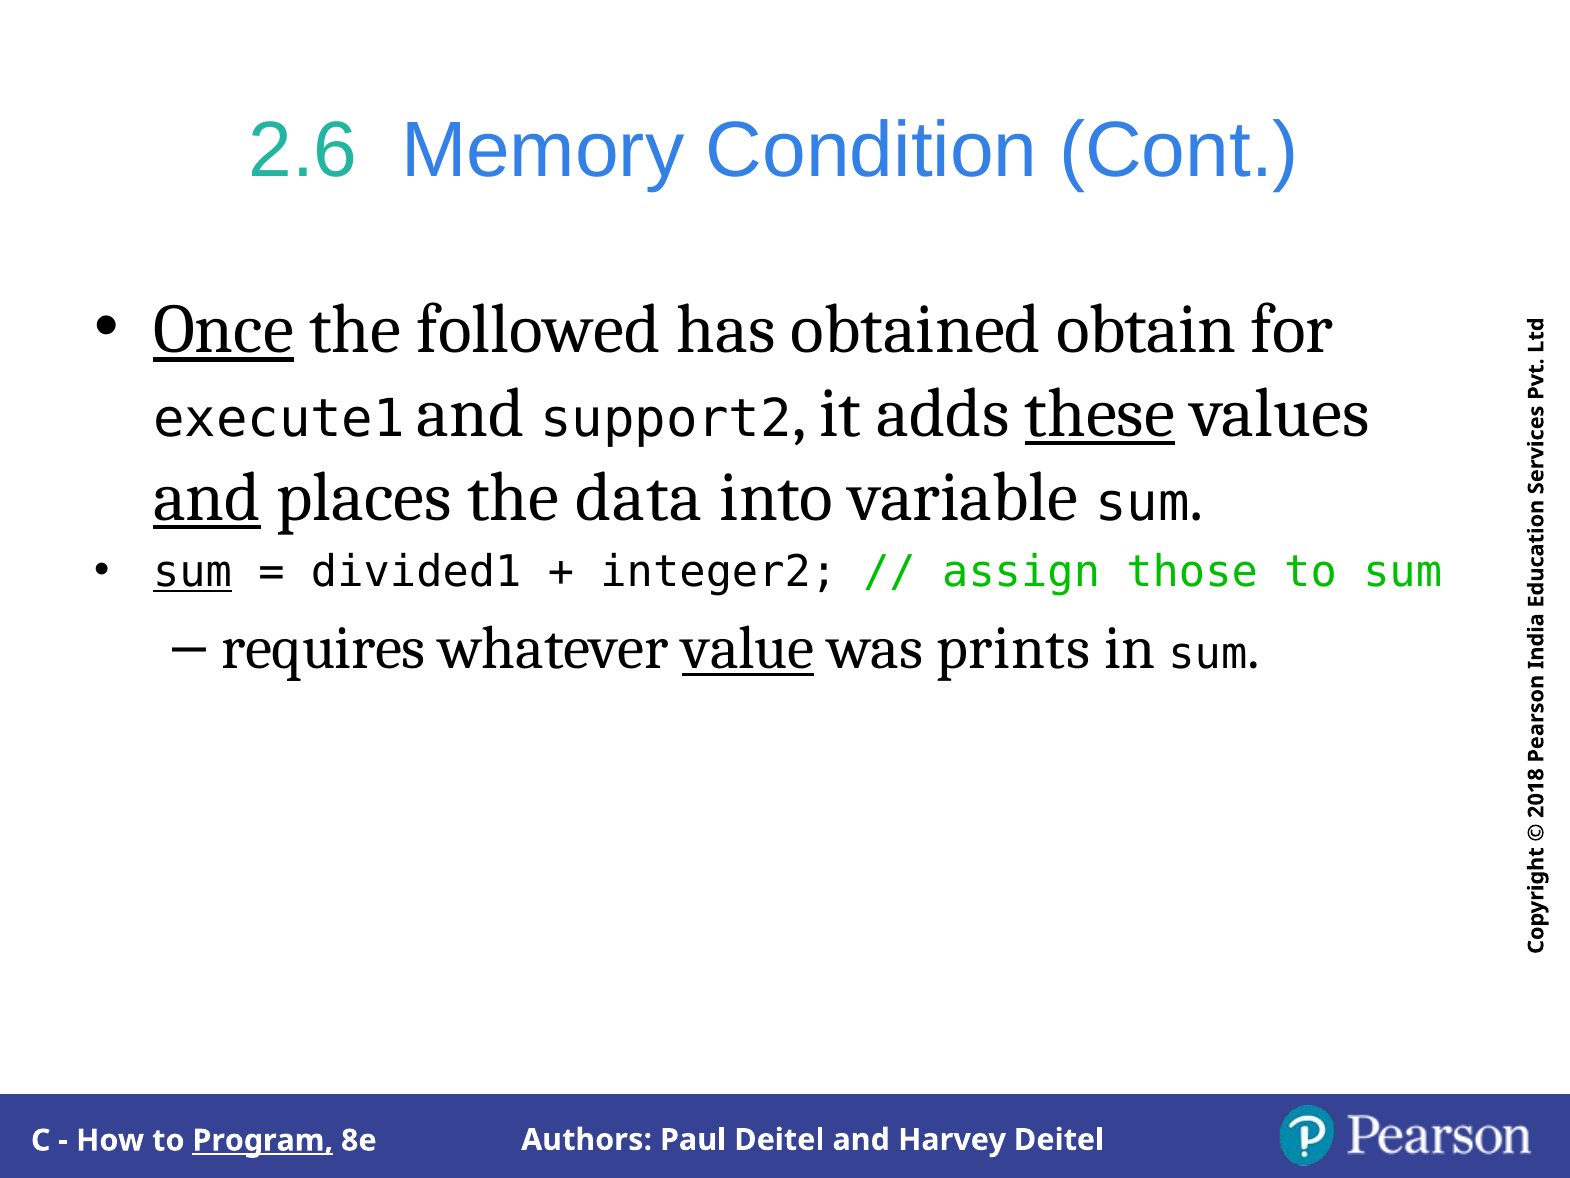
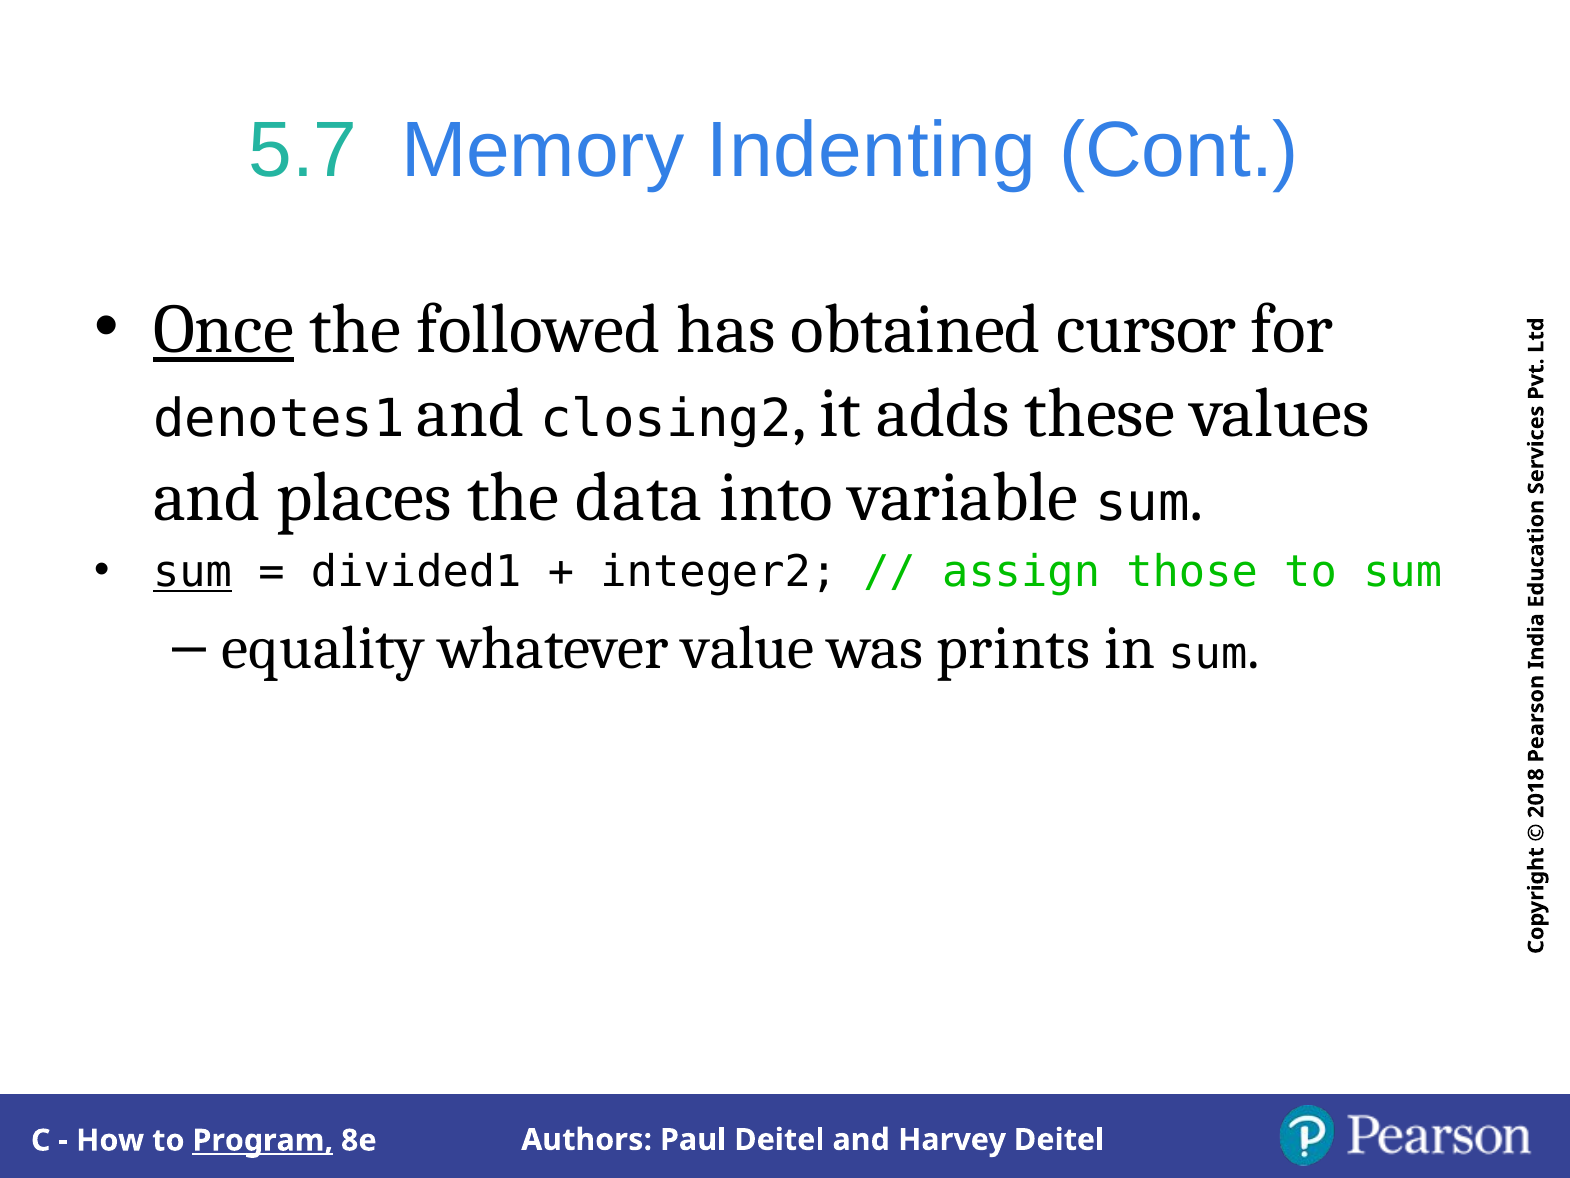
2.6: 2.6 -> 5.7
Condition: Condition -> Indenting
obtain: obtain -> cursor
execute1: execute1 -> denotes1
support2: support2 -> closing2
these underline: present -> none
and at (207, 497) underline: present -> none
requires: requires -> equality
value underline: present -> none
